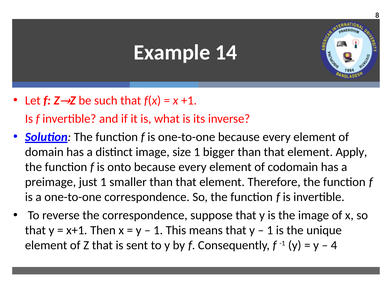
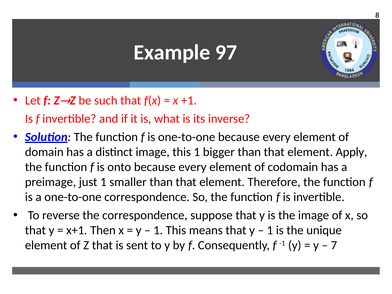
14: 14 -> 97
image size: size -> this
4: 4 -> 7
